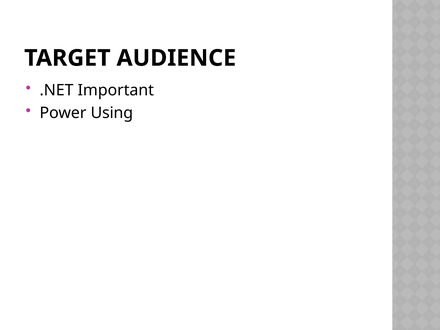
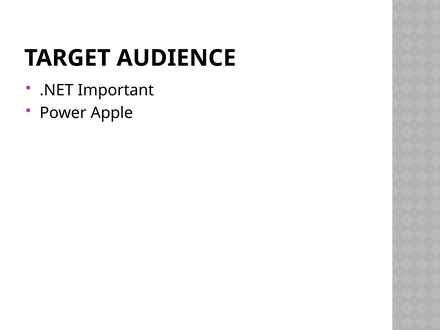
Using: Using -> Apple
